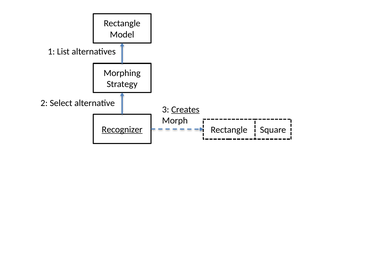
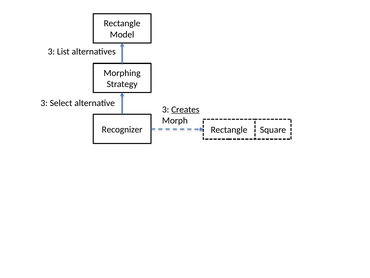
1 at (51, 51): 1 -> 3
2 at (44, 103): 2 -> 3
Recognizer underline: present -> none
